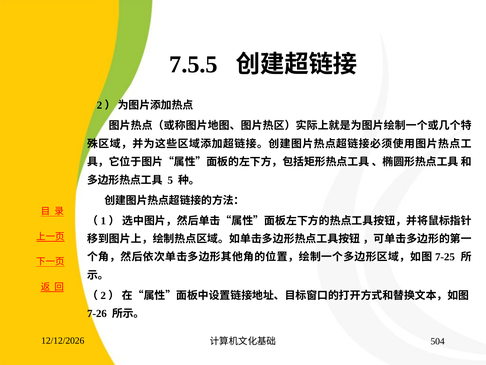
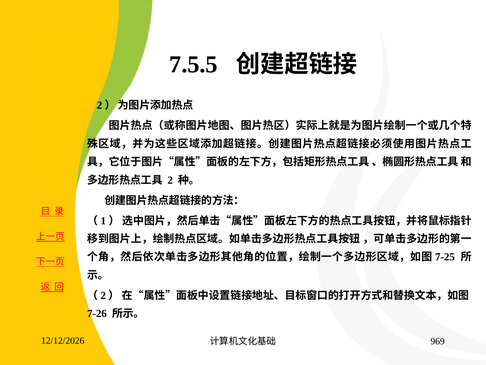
5: 5 -> 2
504: 504 -> 969
